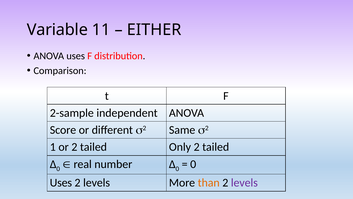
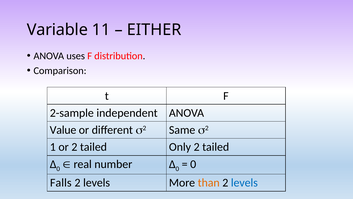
Score: Score -> Value
Uses at (61, 182): Uses -> Falls
levels at (244, 182) colour: purple -> blue
